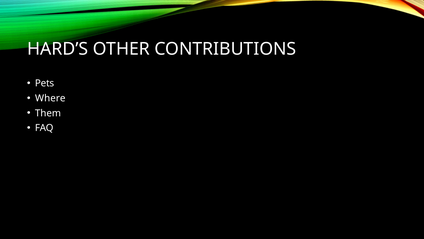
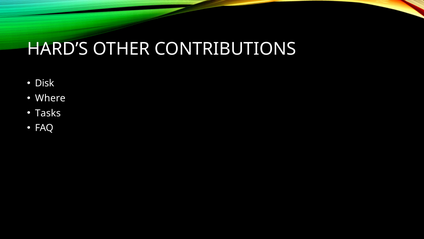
Pets: Pets -> Disk
Them: Them -> Tasks
